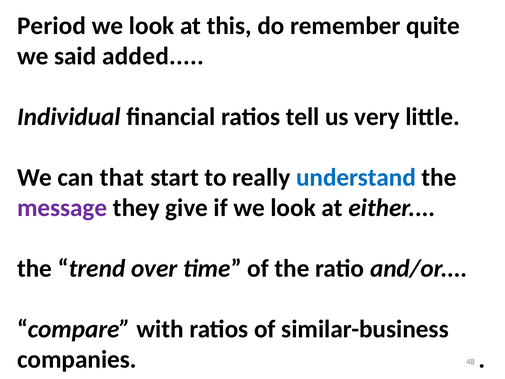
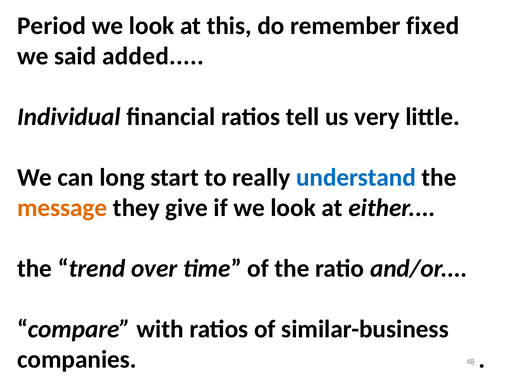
quite: quite -> fixed
that: that -> long
message colour: purple -> orange
